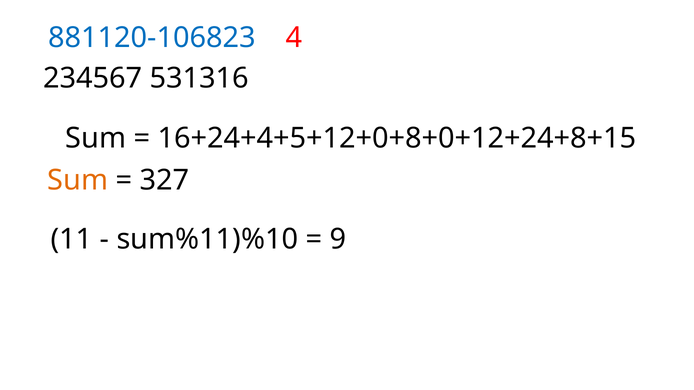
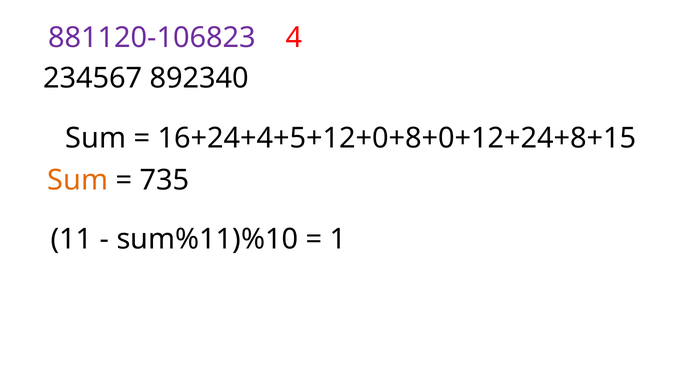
881120-106823 colour: blue -> purple
531316: 531316 -> 892340
327: 327 -> 735
9: 9 -> 1
